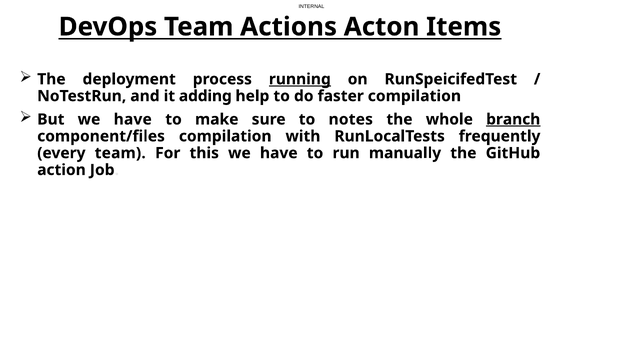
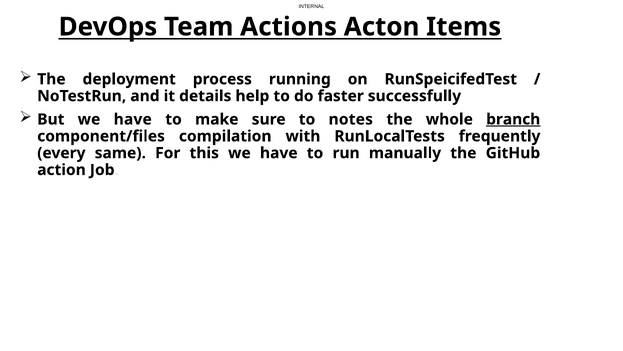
running underline: present -> none
adding: adding -> details
faster compilation: compilation -> successfully
every team: team -> same
